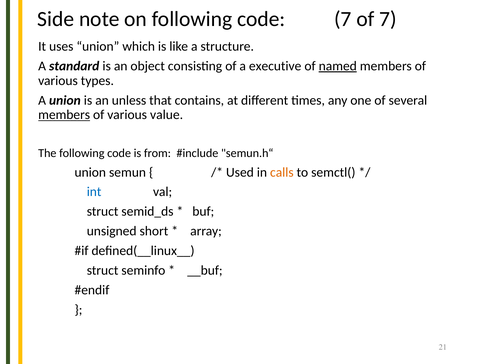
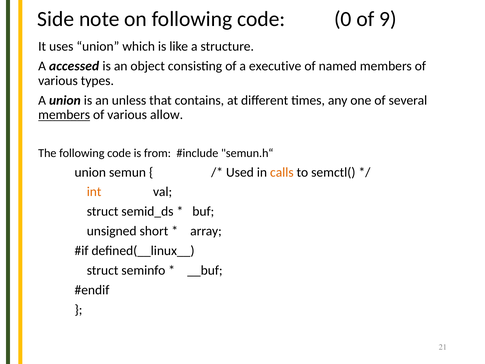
code 7: 7 -> 0
of 7: 7 -> 9
standard: standard -> accessed
named underline: present -> none
value: value -> allow
int colour: blue -> orange
